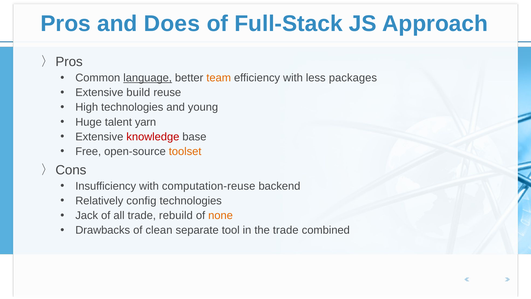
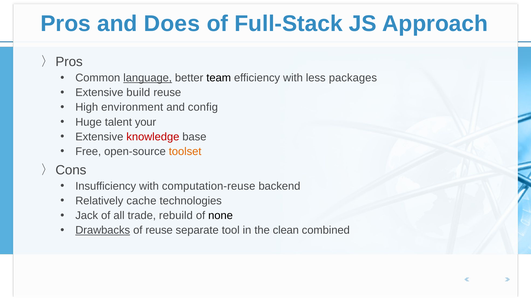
team colour: orange -> black
High technologies: technologies -> environment
young: young -> config
yarn: yarn -> your
config: config -> cache
none colour: orange -> black
Drawbacks underline: none -> present
of clean: clean -> reuse
the trade: trade -> clean
